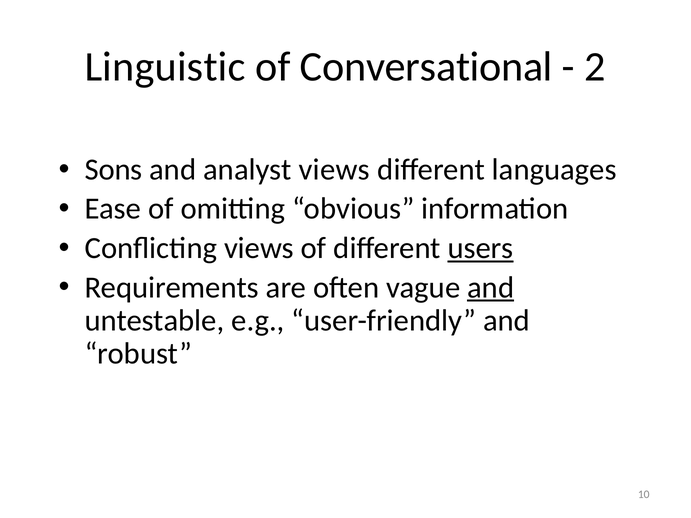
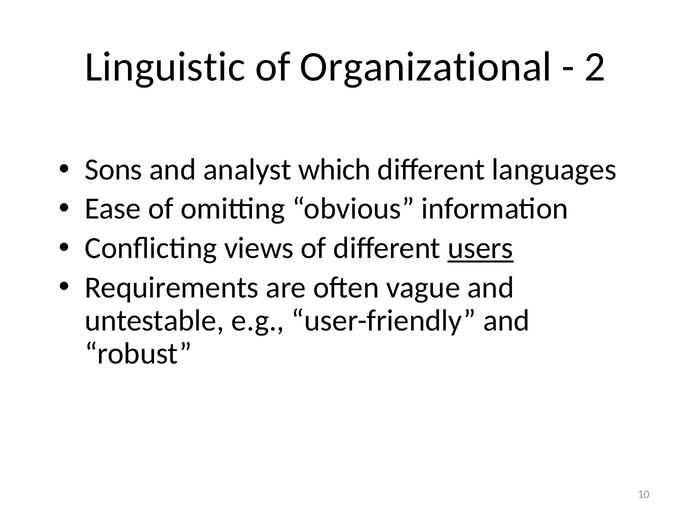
Conversational: Conversational -> Organizational
analyst views: views -> which
and at (491, 288) underline: present -> none
